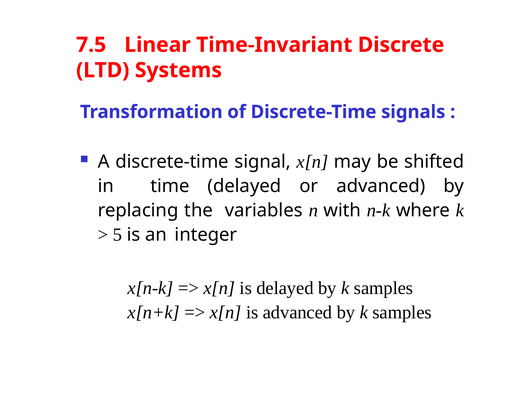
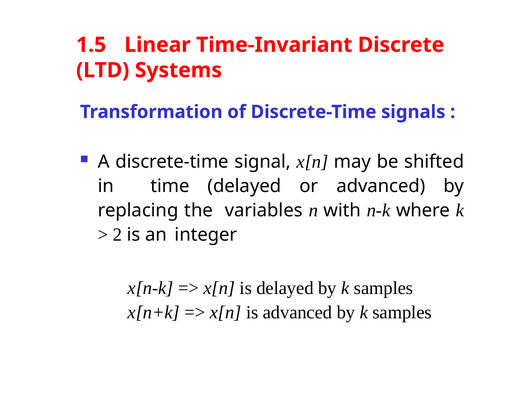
7.5: 7.5 -> 1.5
5: 5 -> 2
